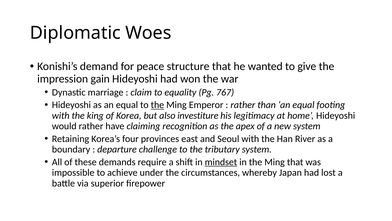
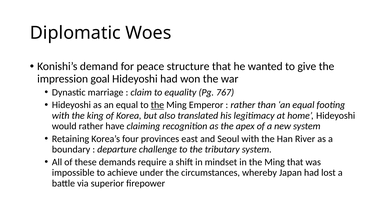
gain: gain -> goal
investiture: investiture -> translated
mindset underline: present -> none
